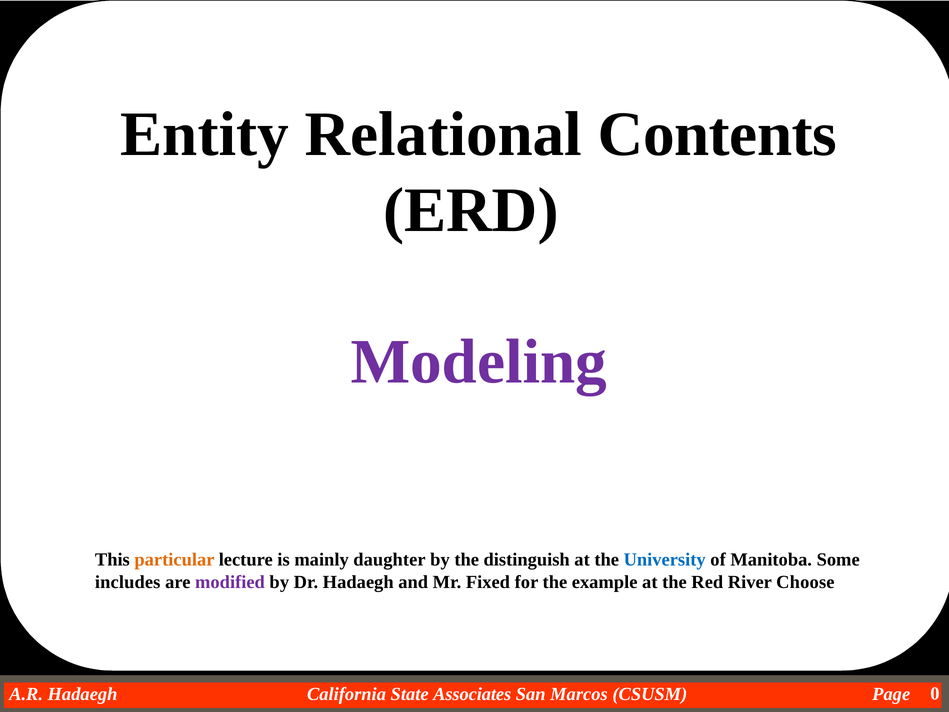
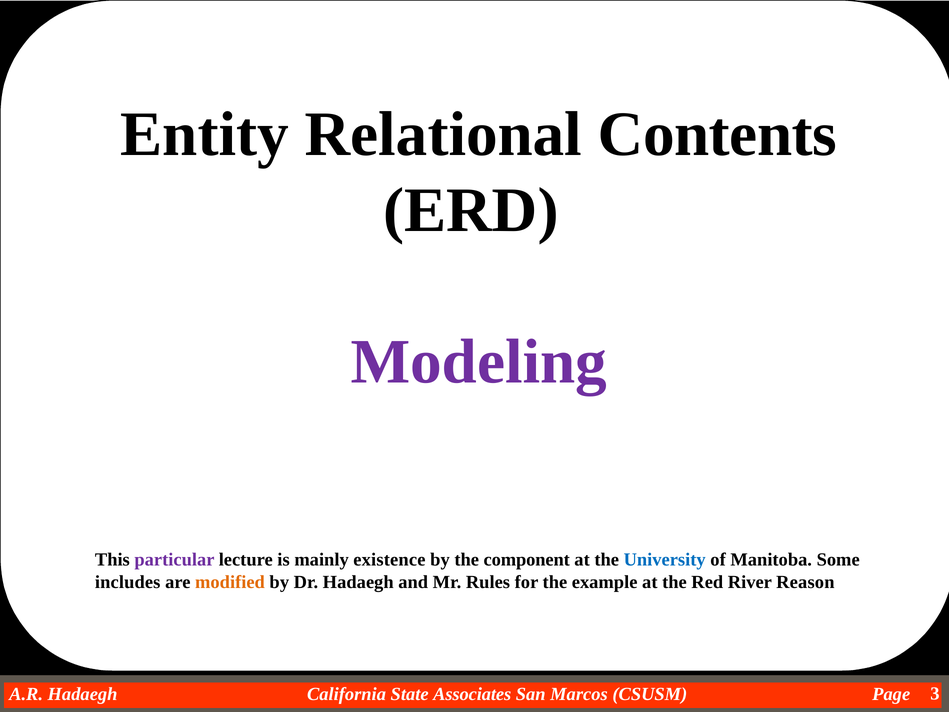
particular colour: orange -> purple
daughter: daughter -> existence
distinguish: distinguish -> component
modified colour: purple -> orange
Fixed: Fixed -> Rules
Choose: Choose -> Reason
0: 0 -> 3
